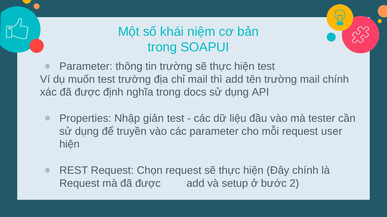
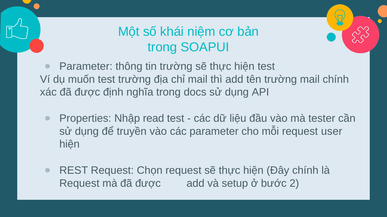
giản: giản -> read
